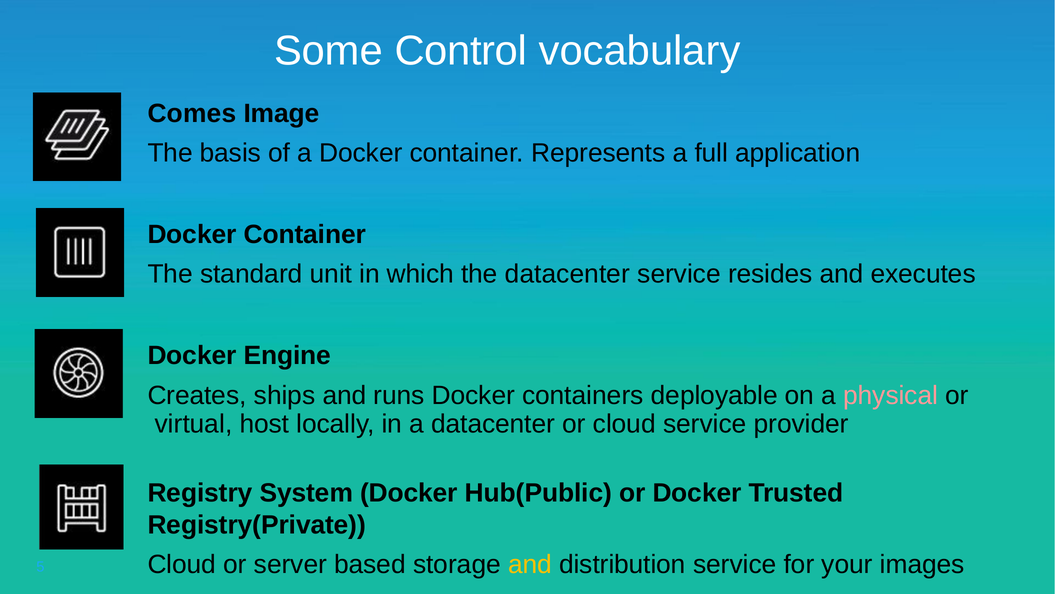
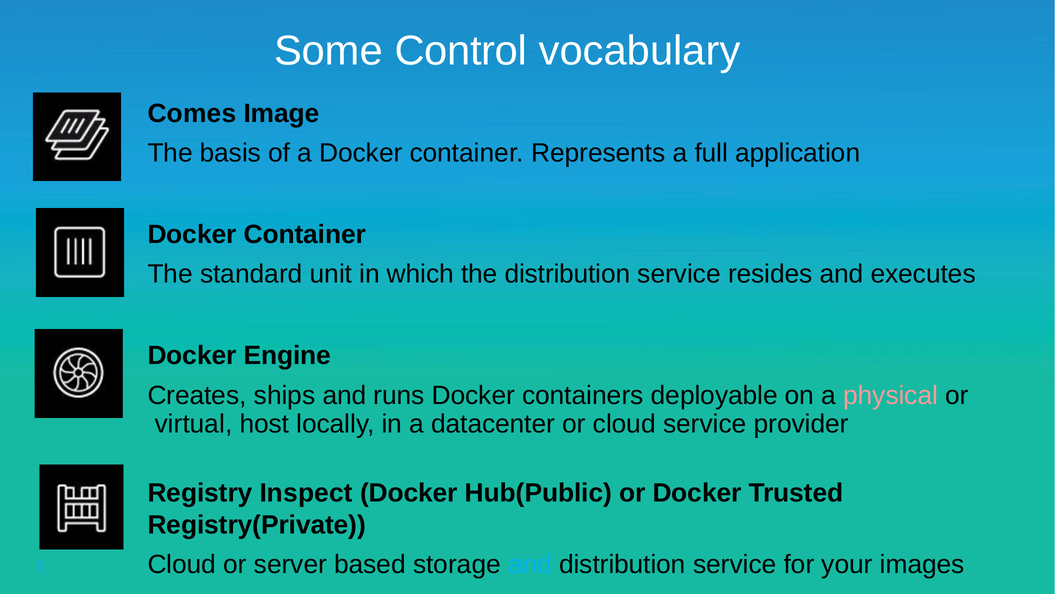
the datacenter: datacenter -> distribution
System: System -> Inspect
and at (530, 564) colour: yellow -> light blue
